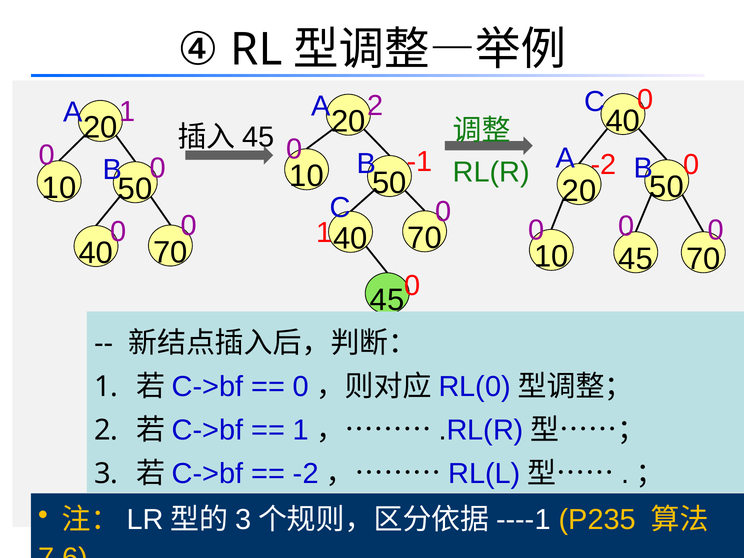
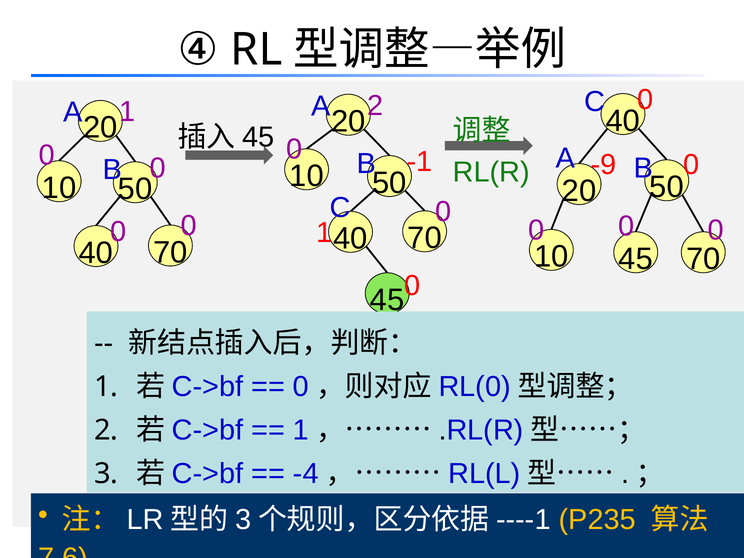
A -2: -2 -> -9
-2 at (306, 474): -2 -> -4
